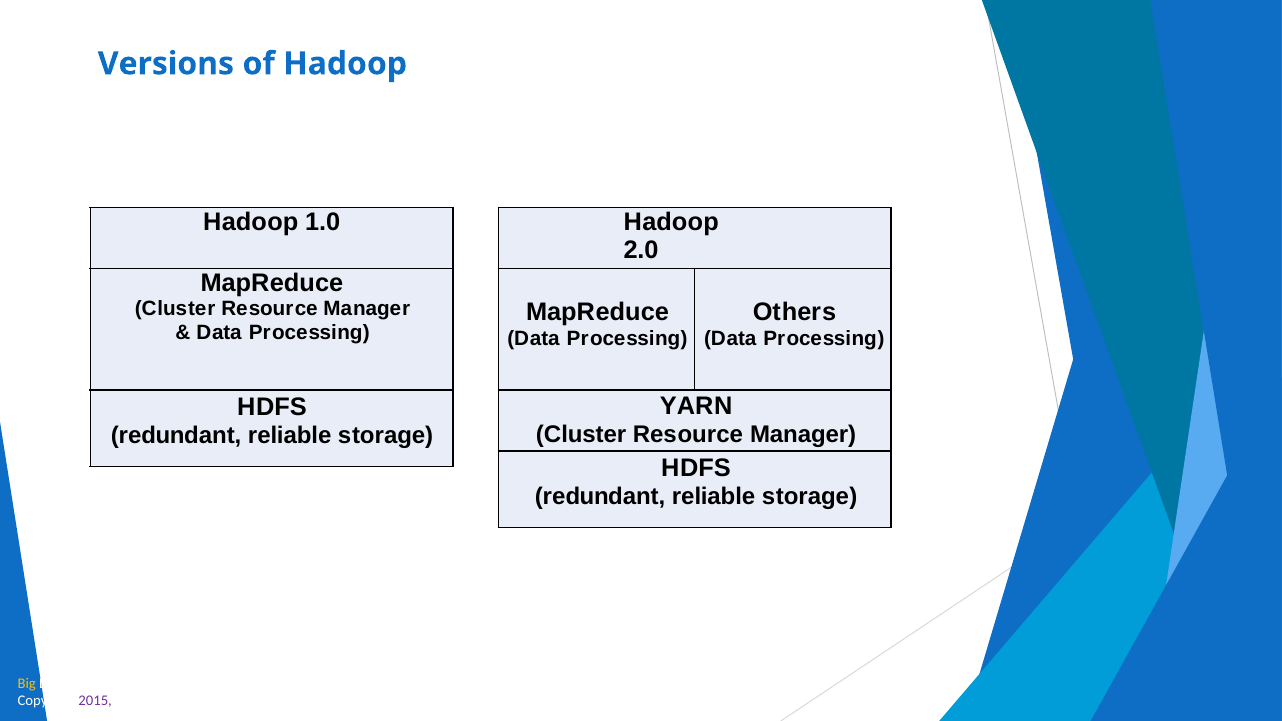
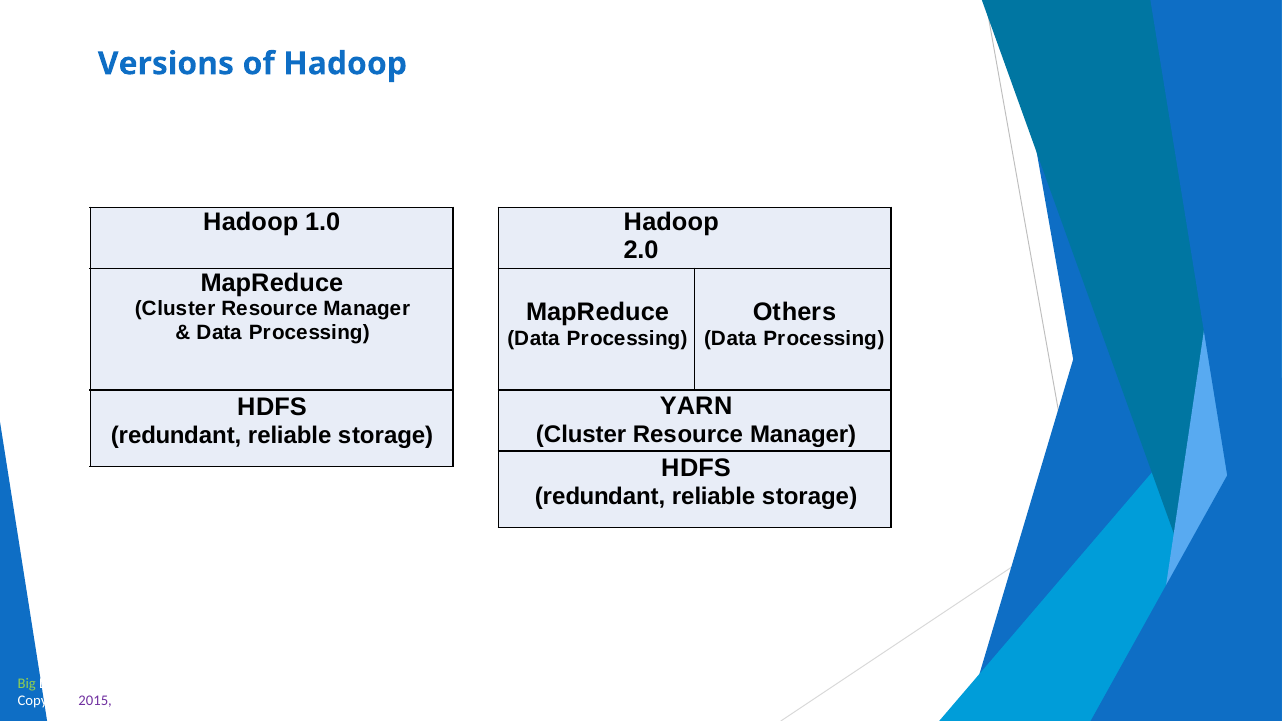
Big colour: yellow -> light green
